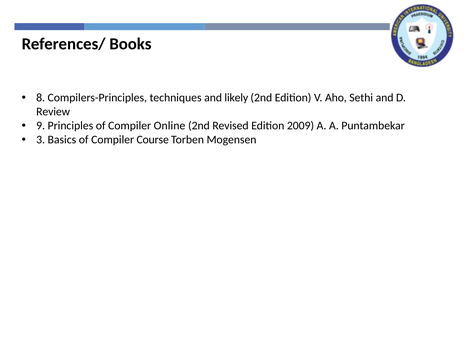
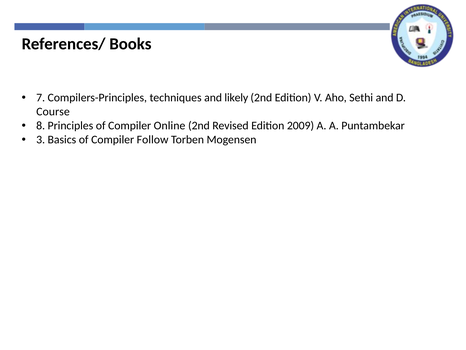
8: 8 -> 7
Review: Review -> Course
9: 9 -> 8
Course: Course -> Follow
